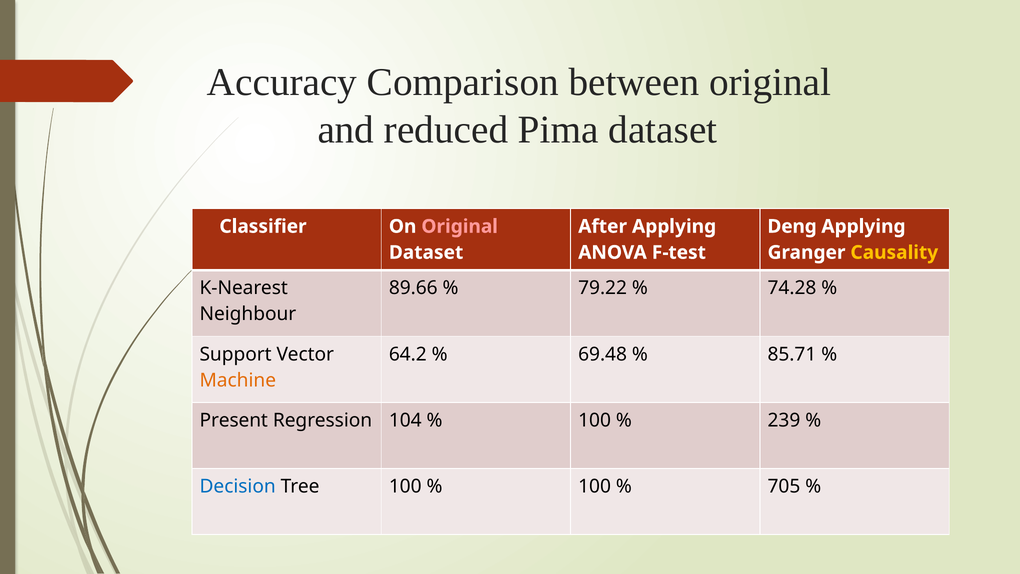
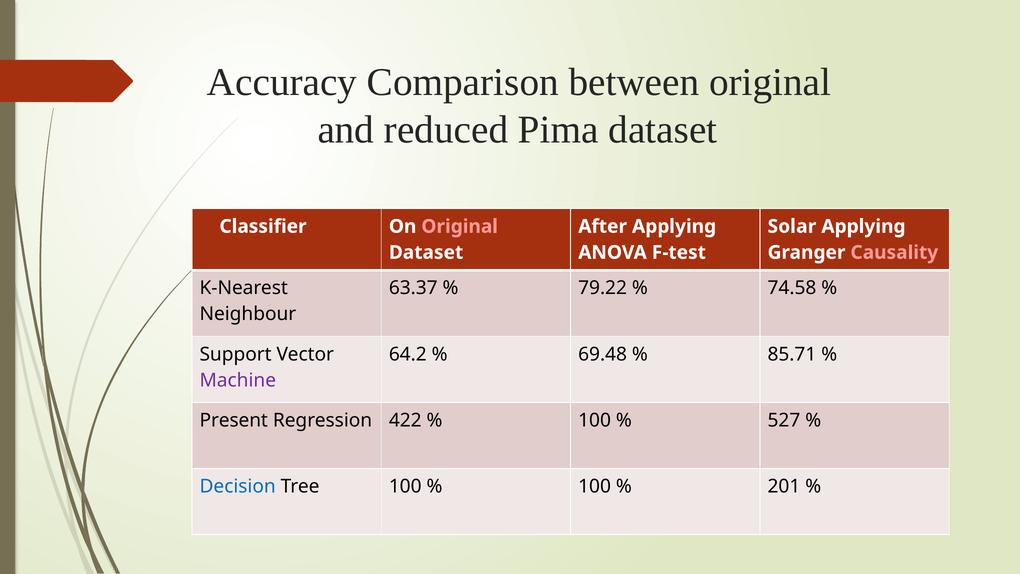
Deng: Deng -> Solar
Causality colour: yellow -> pink
89.66: 89.66 -> 63.37
74.28: 74.28 -> 74.58
Machine colour: orange -> purple
104: 104 -> 422
239: 239 -> 527
705: 705 -> 201
